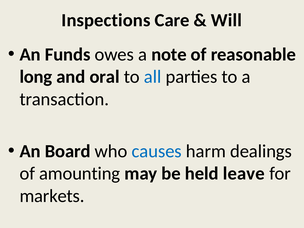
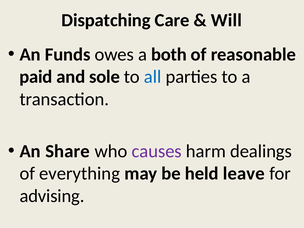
Inspections: Inspections -> Dispatching
note: note -> both
long: long -> paid
oral: oral -> sole
Board: Board -> Share
causes colour: blue -> purple
amounting: amounting -> everything
markets: markets -> advising
